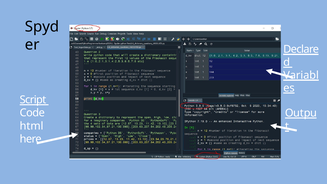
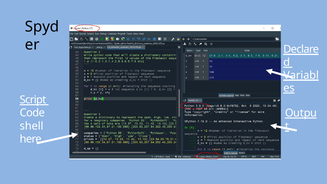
html: html -> shell
